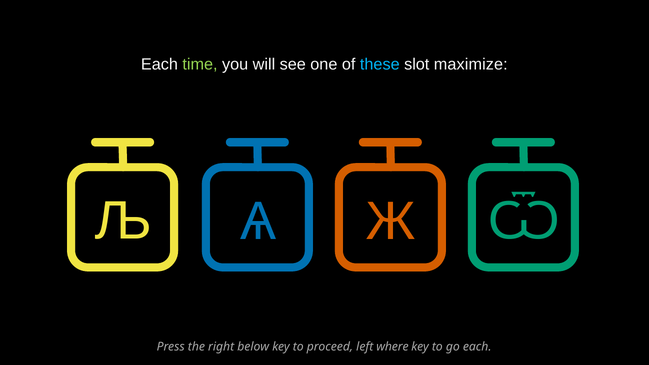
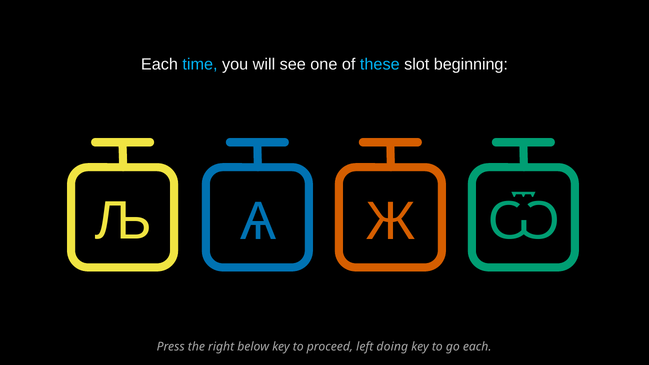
time colour: light green -> light blue
maximize: maximize -> beginning
where: where -> doing
